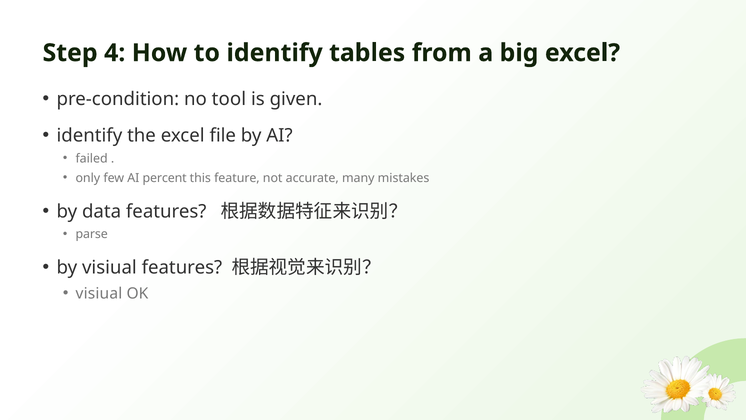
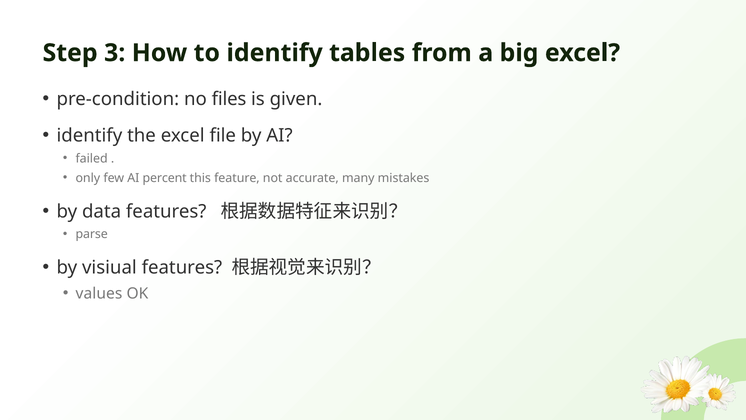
4: 4 -> 3
tool: tool -> files
visiual at (99, 293): visiual -> values
